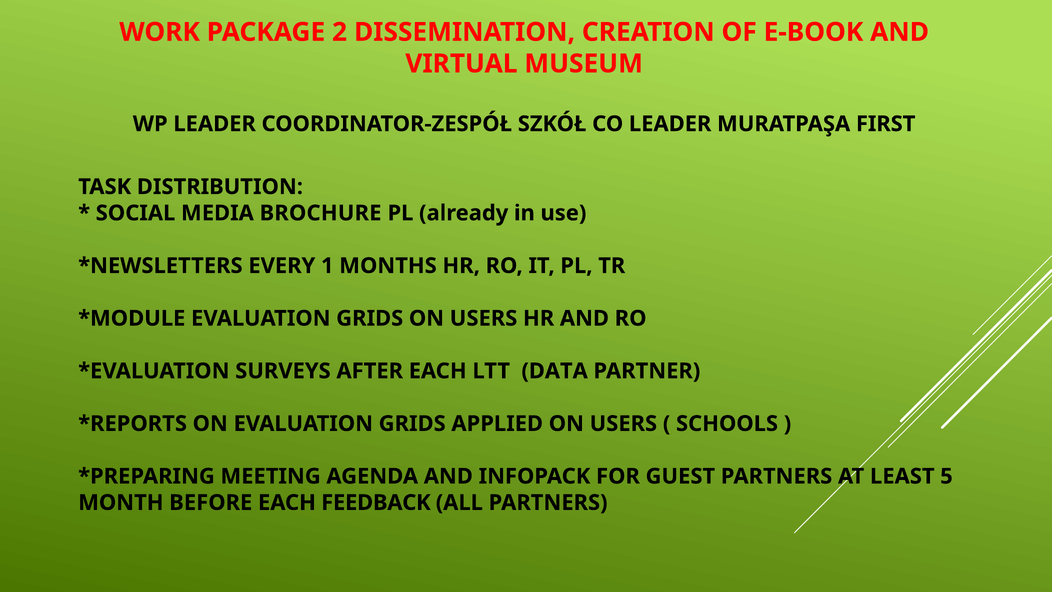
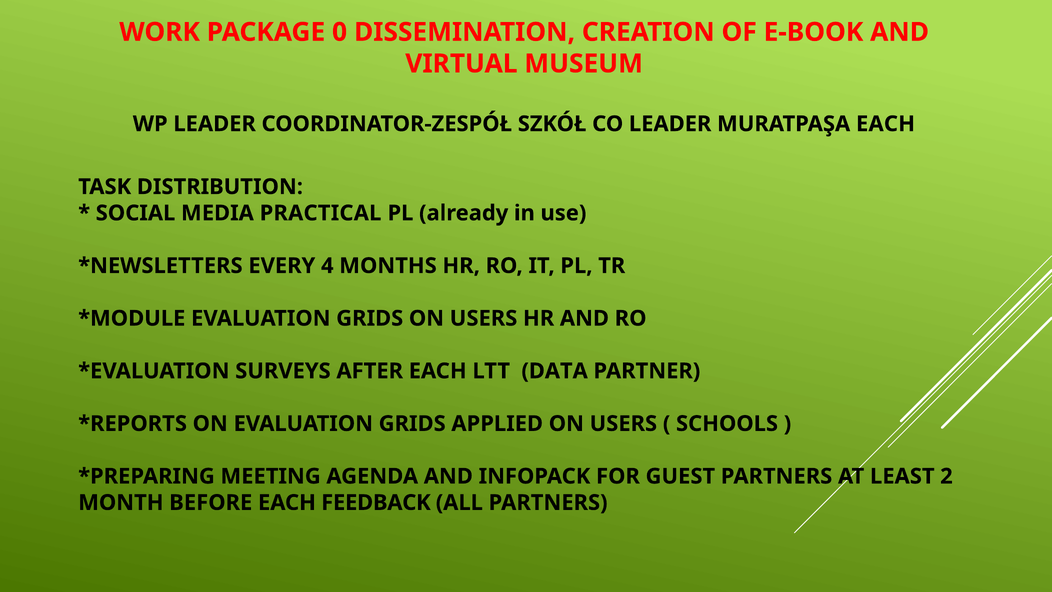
2: 2 -> 0
MURATPAŞA FIRST: FIRST -> EACH
BROCHURE: BROCHURE -> PRACTICAL
1: 1 -> 4
5: 5 -> 2
